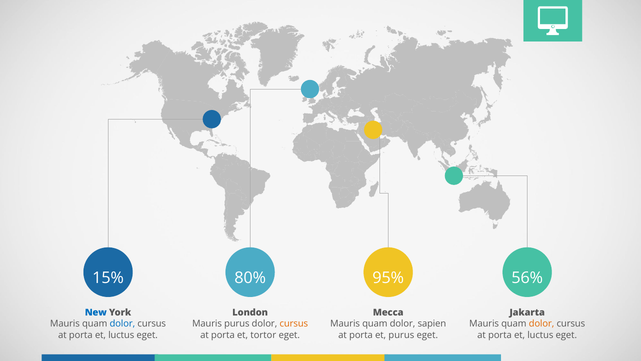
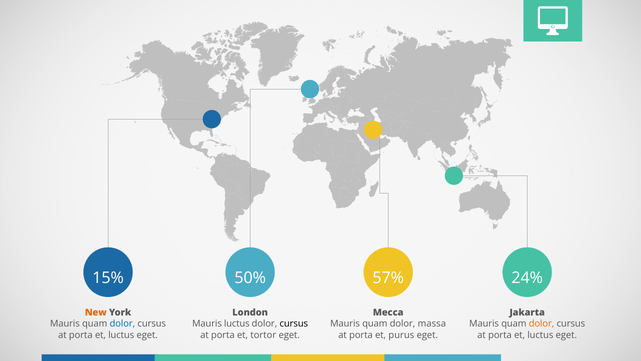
80%: 80% -> 50%
95%: 95% -> 57%
56%: 56% -> 24%
New colour: blue -> orange
Mauris purus: purus -> luctus
cursus at (294, 323) colour: orange -> black
sapien: sapien -> massa
